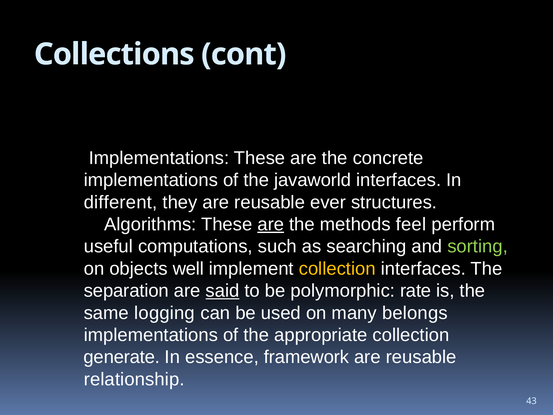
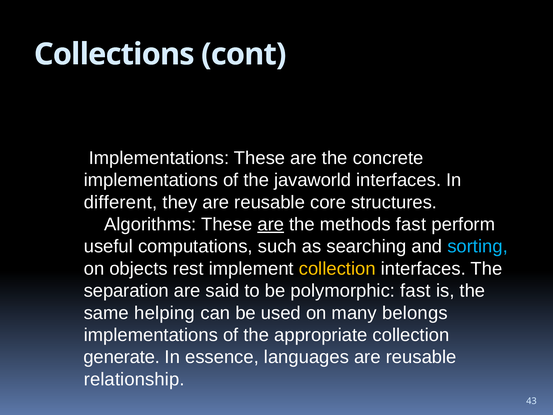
ever: ever -> core
methods feel: feel -> fast
sorting colour: light green -> light blue
well: well -> rest
said underline: present -> none
polymorphic rate: rate -> fast
logging: logging -> helping
framework: framework -> languages
